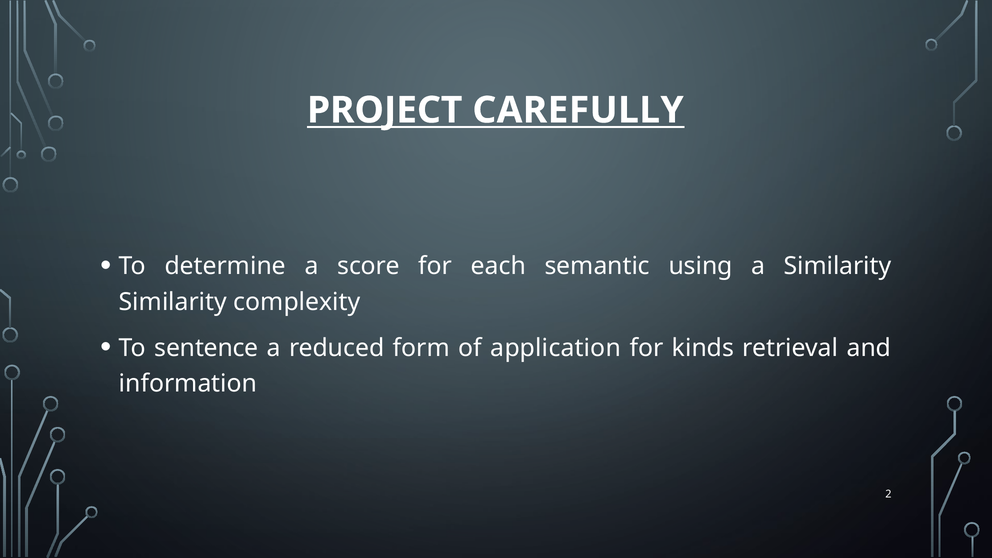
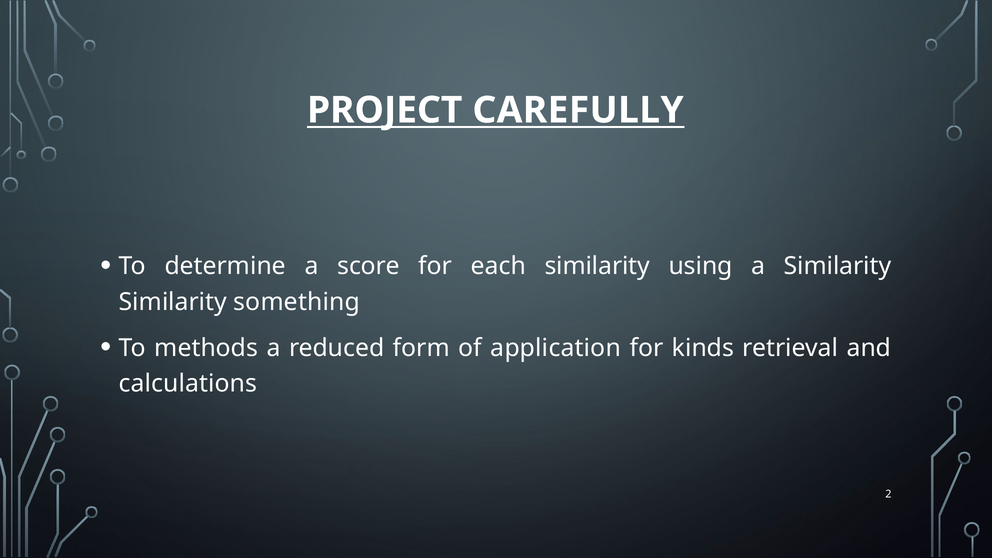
each semantic: semantic -> similarity
complexity: complexity -> something
sentence: sentence -> methods
information: information -> calculations
